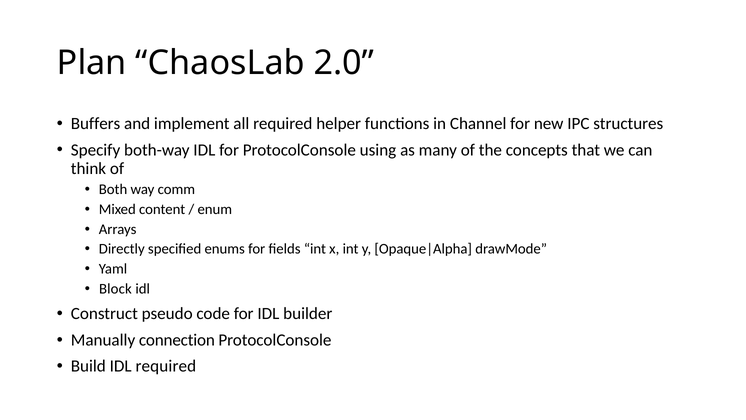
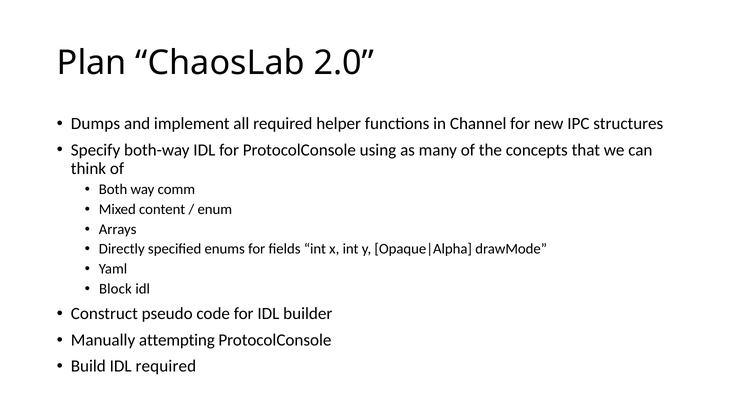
Buffers: Buffers -> Dumps
connection: connection -> attempting
